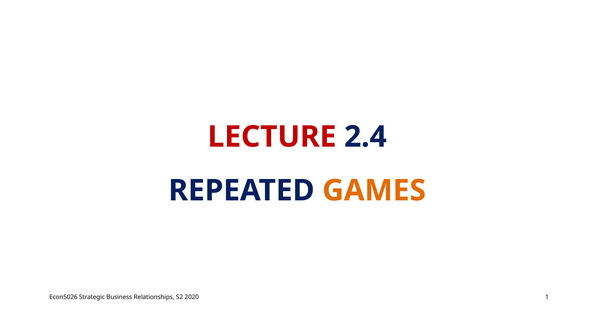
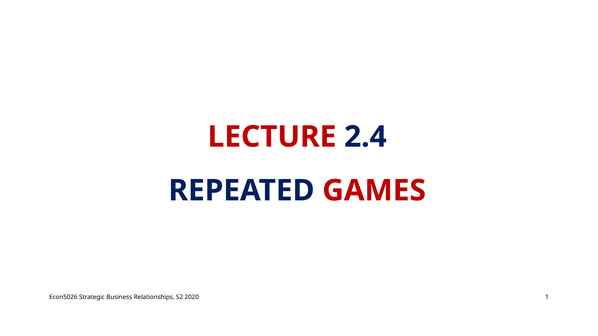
GAMES colour: orange -> red
